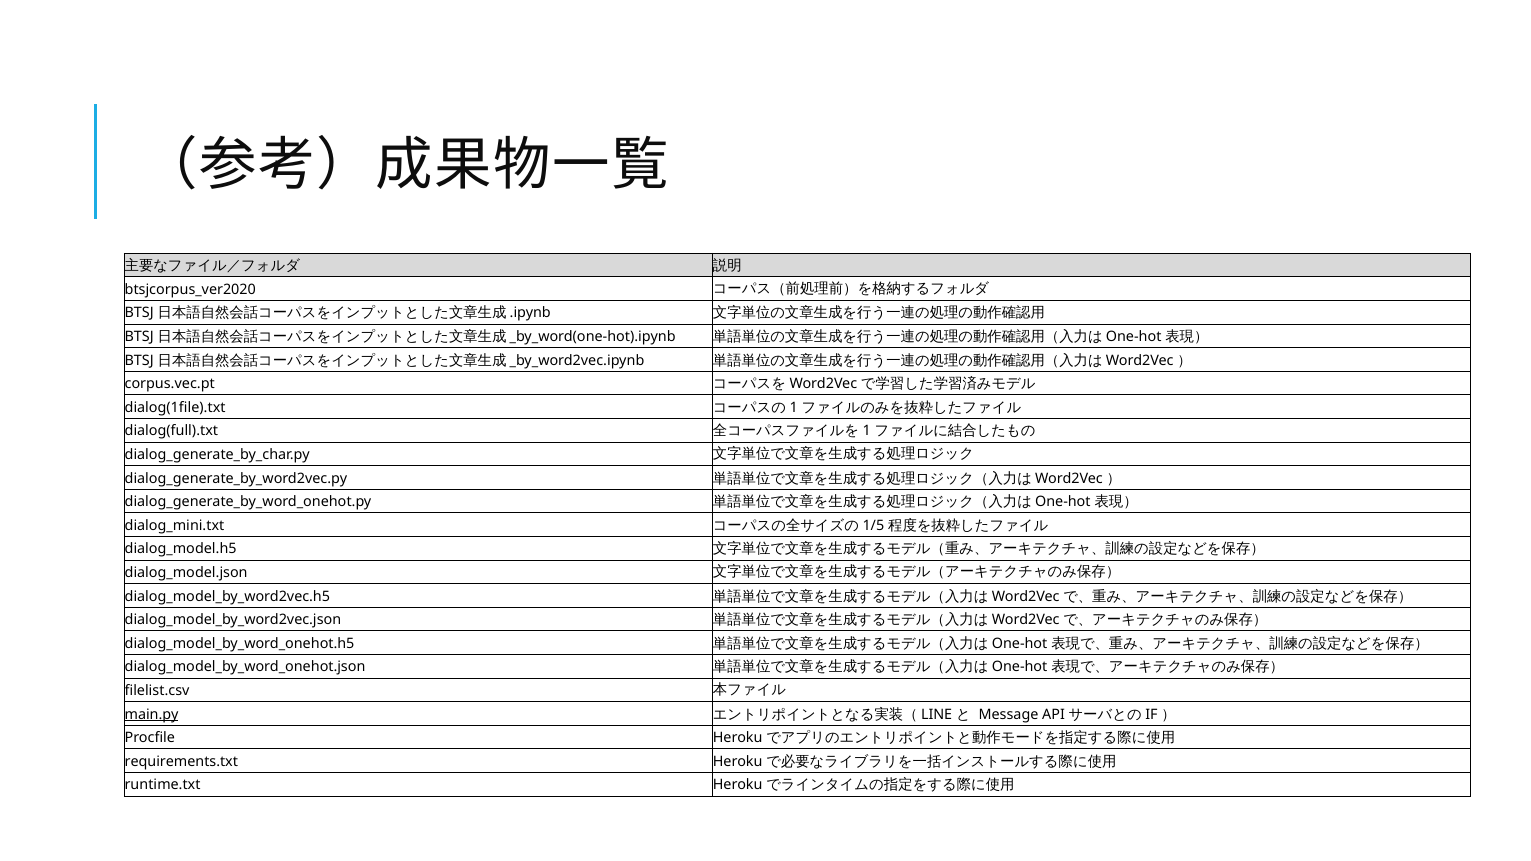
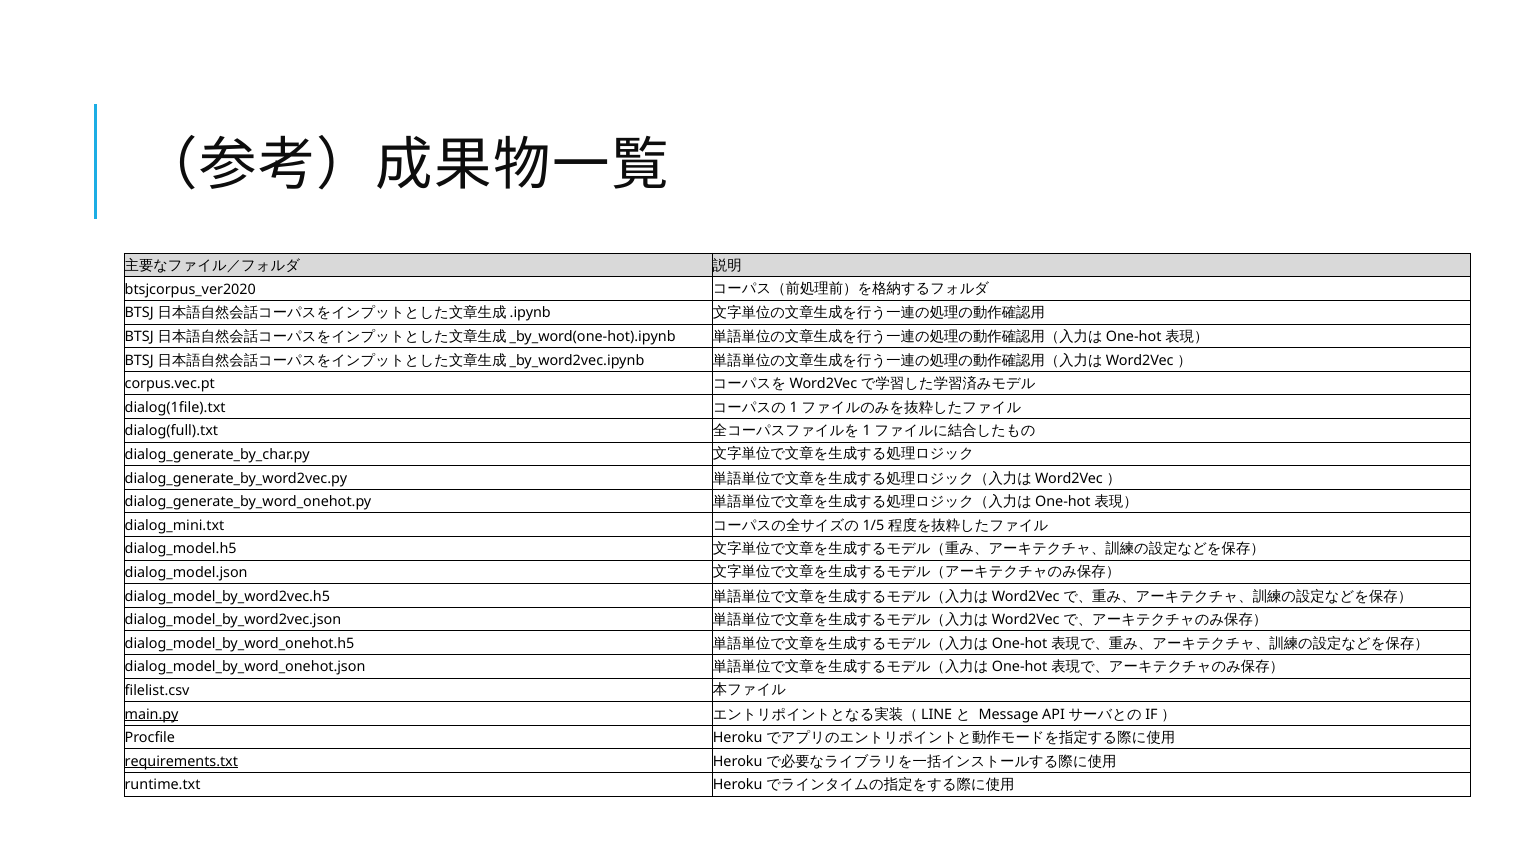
requirements.txt underline: none -> present
